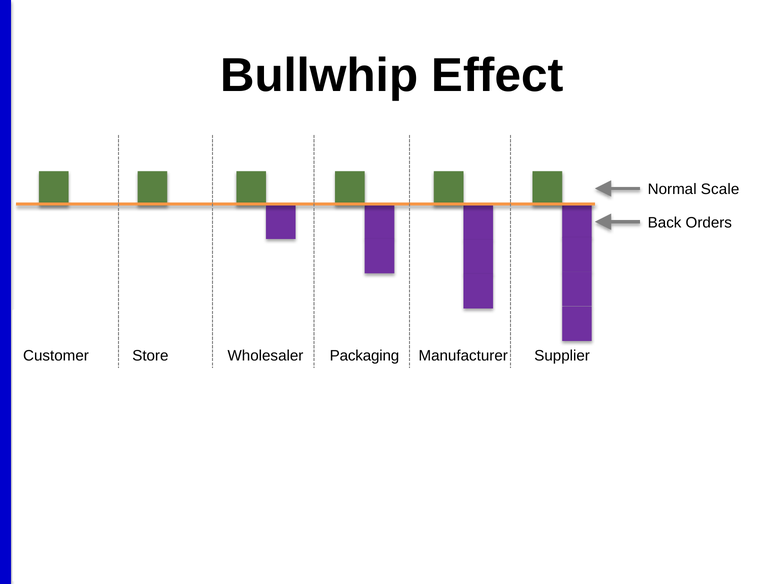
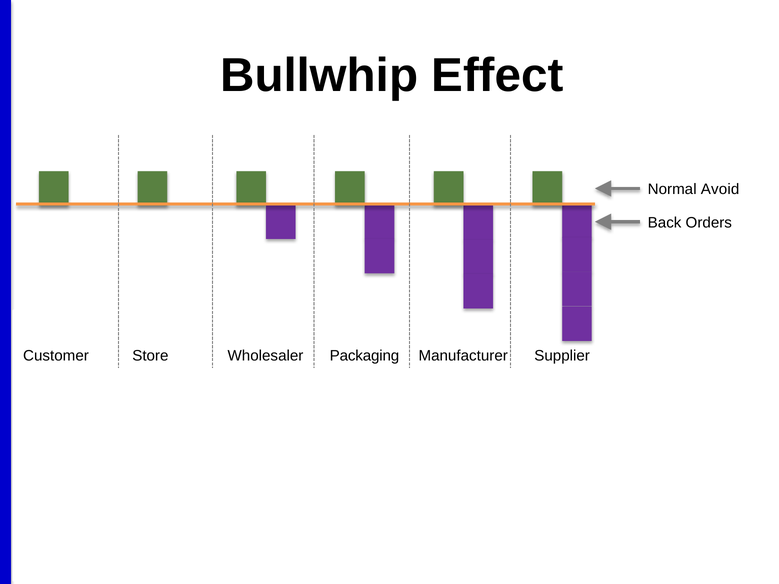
Scale: Scale -> Avoid
